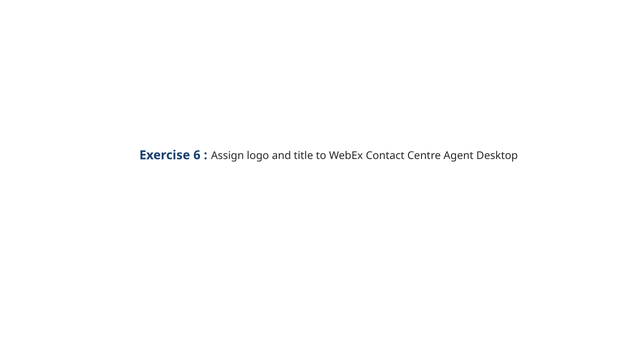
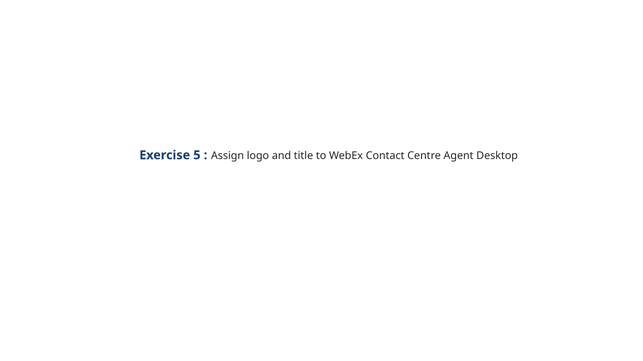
6: 6 -> 5
